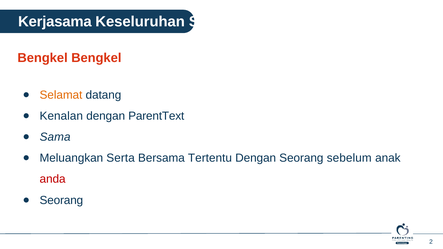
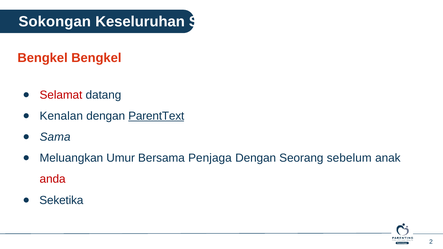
Kerjasama: Kerjasama -> Sokongan
Selamat colour: orange -> red
ParentText underline: none -> present
Serta: Serta -> Umur
Tertentu: Tertentu -> Penjaga
Seorang at (61, 200): Seorang -> Seketika
